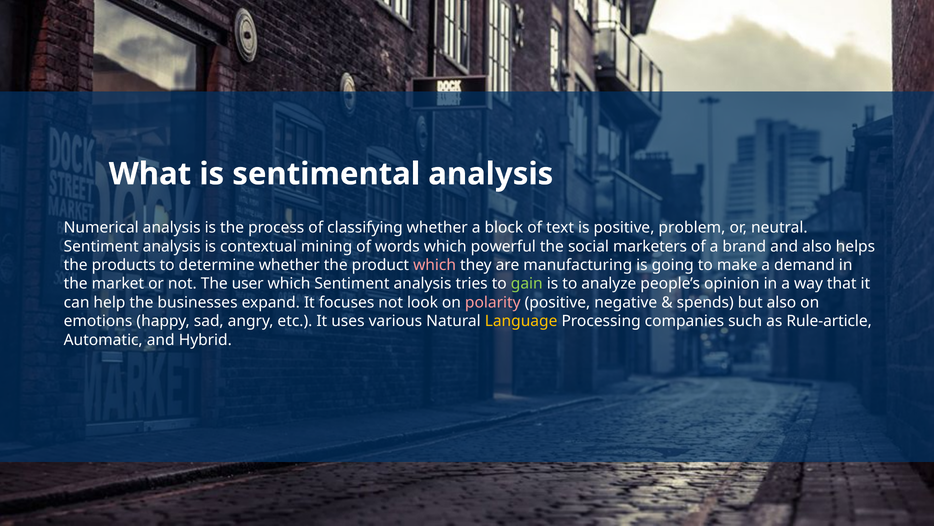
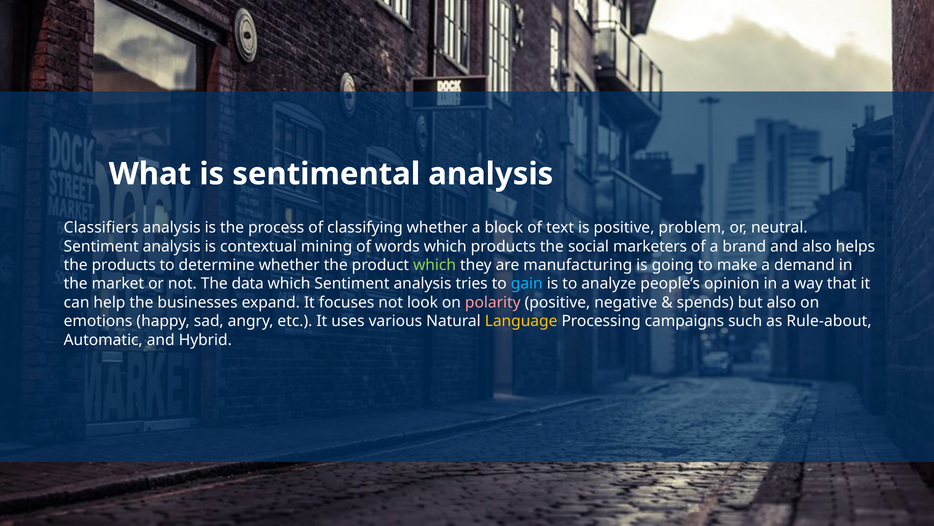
Numerical: Numerical -> Classifiers
which powerful: powerful -> products
which at (435, 265) colour: pink -> light green
user: user -> data
gain colour: light green -> light blue
companies: companies -> campaigns
Rule-article: Rule-article -> Rule-about
